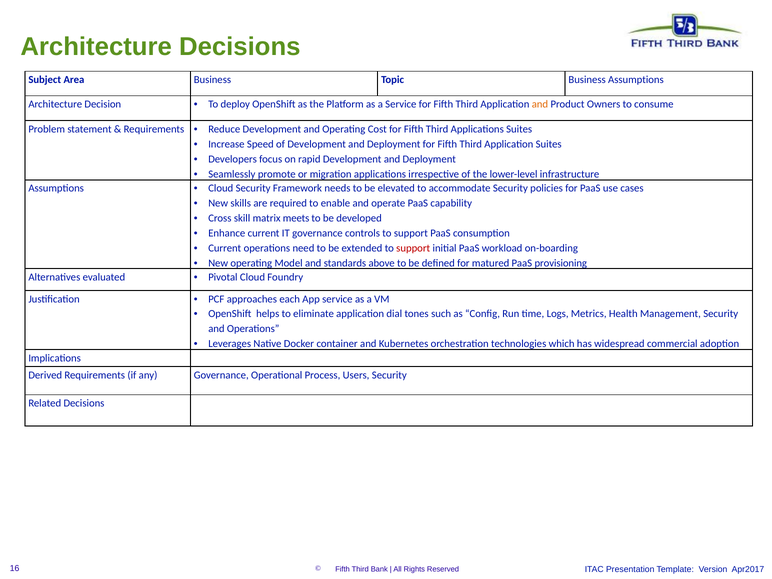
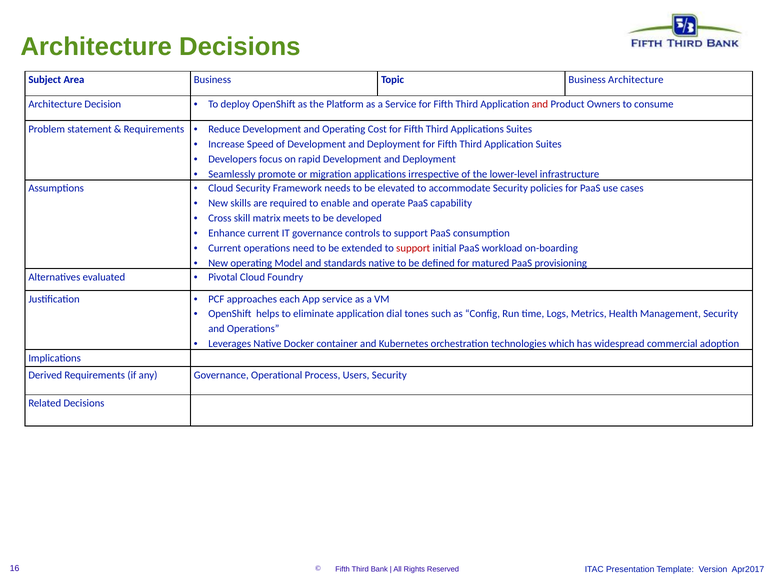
Business Assumptions: Assumptions -> Architecture
and at (540, 104) colour: orange -> red
standards above: above -> native
